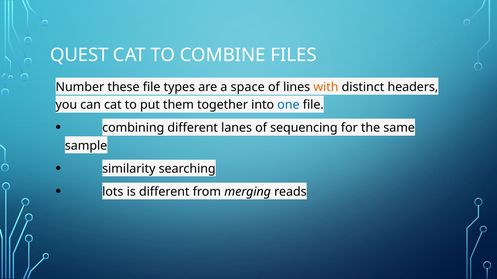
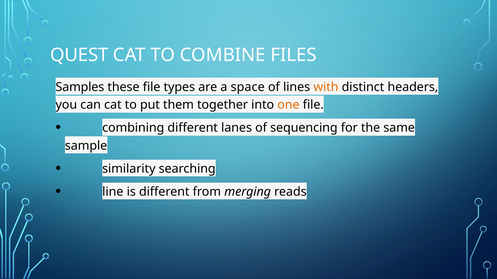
Number: Number -> Samples
one colour: blue -> orange
lots: lots -> line
